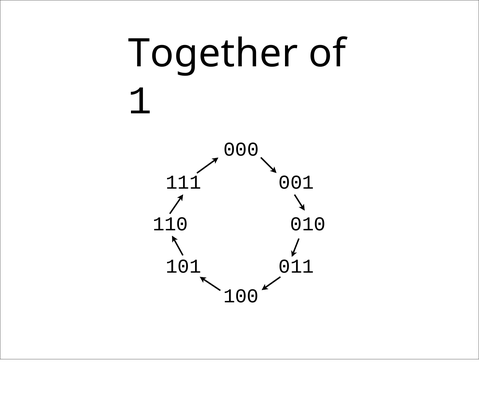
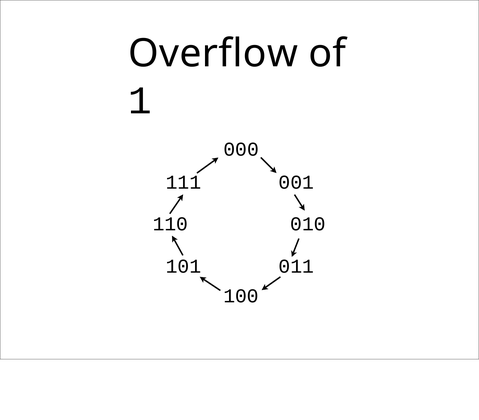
Together: Together -> Overflow
